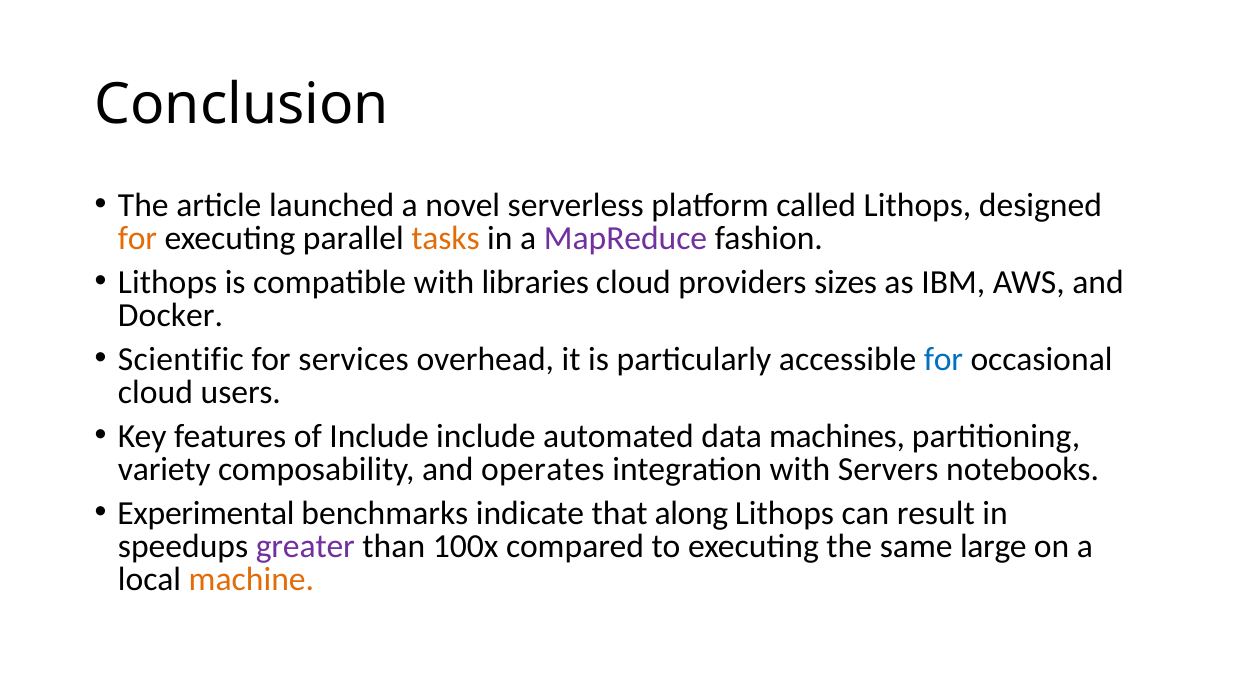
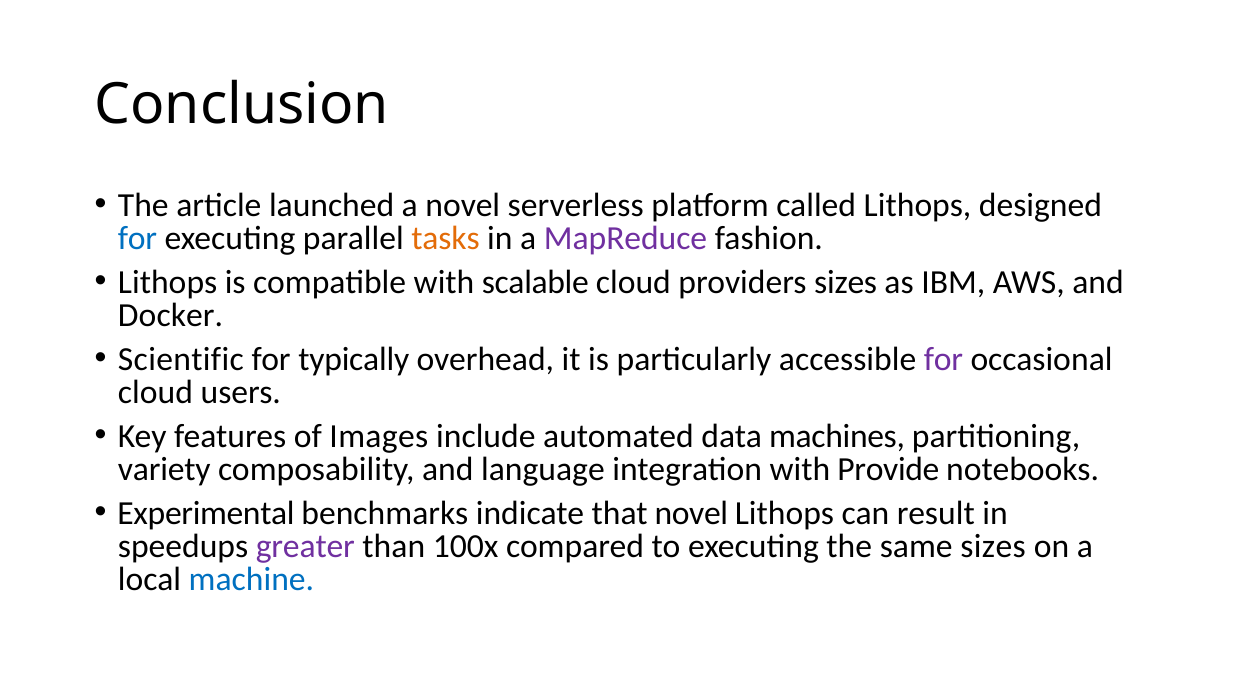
for at (138, 238) colour: orange -> blue
libraries: libraries -> scalable
services: services -> typically
for at (943, 360) colour: blue -> purple
of Include: Include -> Images
operates: operates -> language
Servers: Servers -> Provide
that along: along -> novel
same large: large -> sizes
machine colour: orange -> blue
